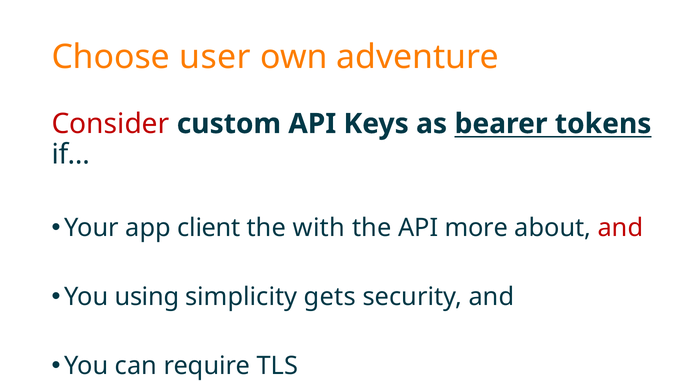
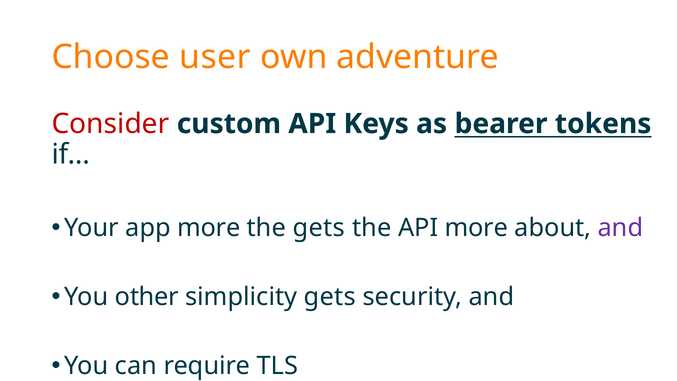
app client: client -> more
the with: with -> gets
and at (621, 228) colour: red -> purple
using: using -> other
